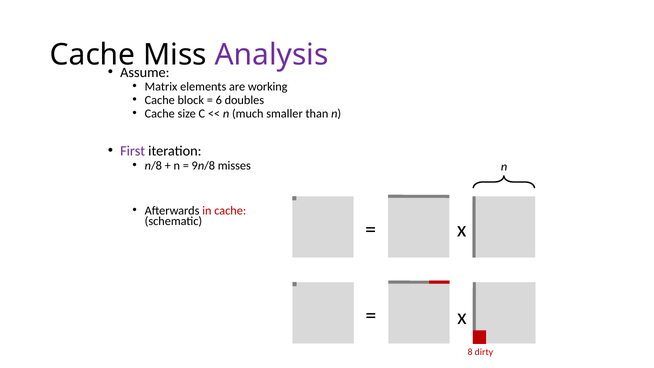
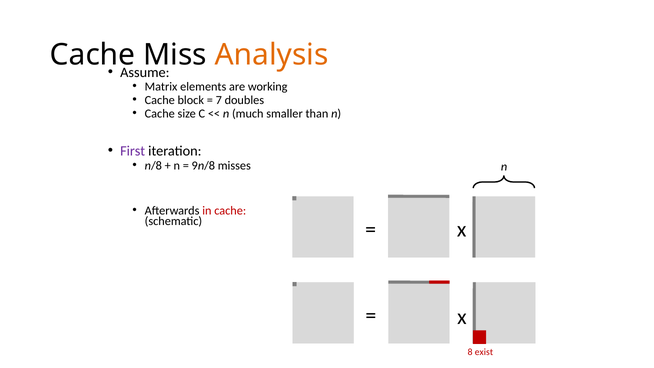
Analysis colour: purple -> orange
6: 6 -> 7
dirty: dirty -> exist
